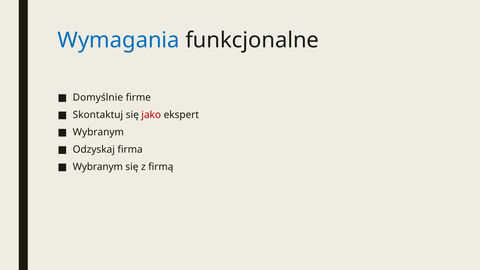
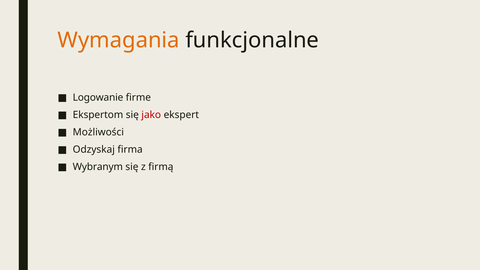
Wymagania colour: blue -> orange
Domyślnie: Domyślnie -> Logowanie
Skontaktuj: Skontaktuj -> Ekspertom
Wybranym at (98, 132): Wybranym -> Możliwości
